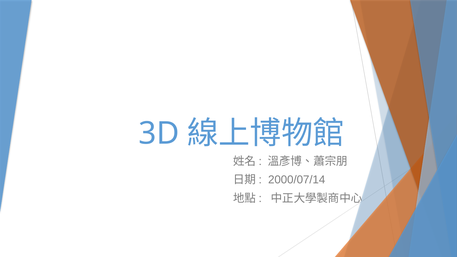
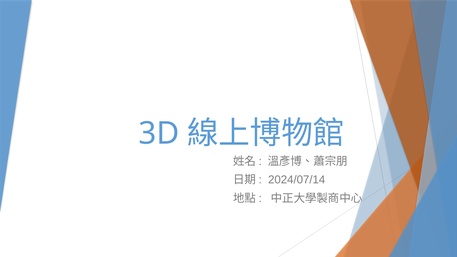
2000/07/14: 2000/07/14 -> 2024/07/14
